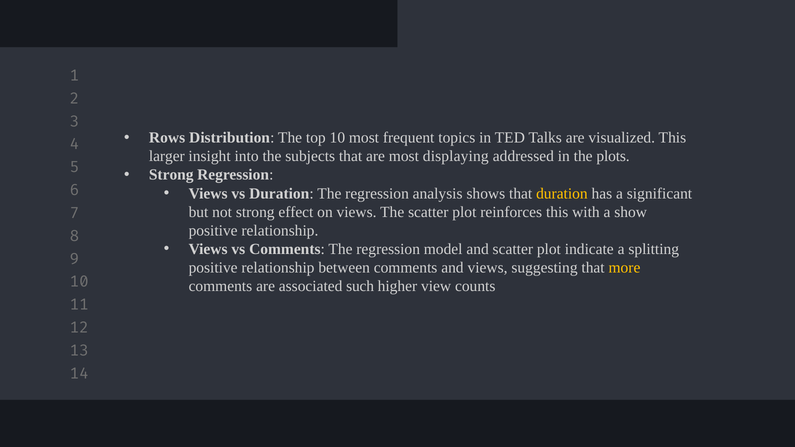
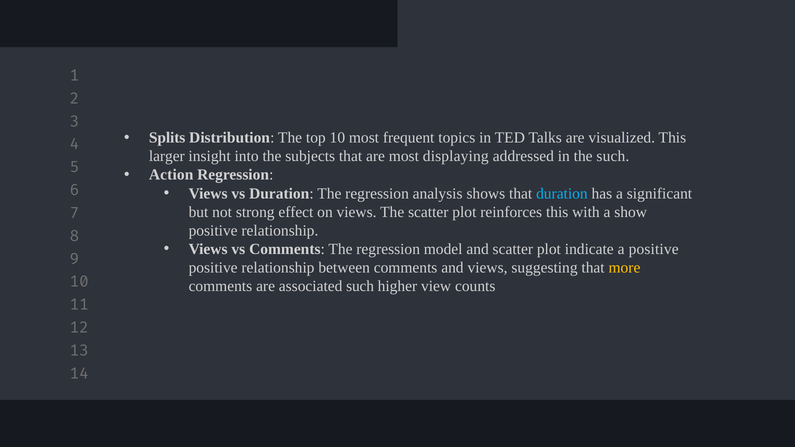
Rows: Rows -> Splits
the plots: plots -> such
Strong at (171, 175): Strong -> Action
duration at (562, 194) colour: yellow -> light blue
a splitting: splitting -> positive
